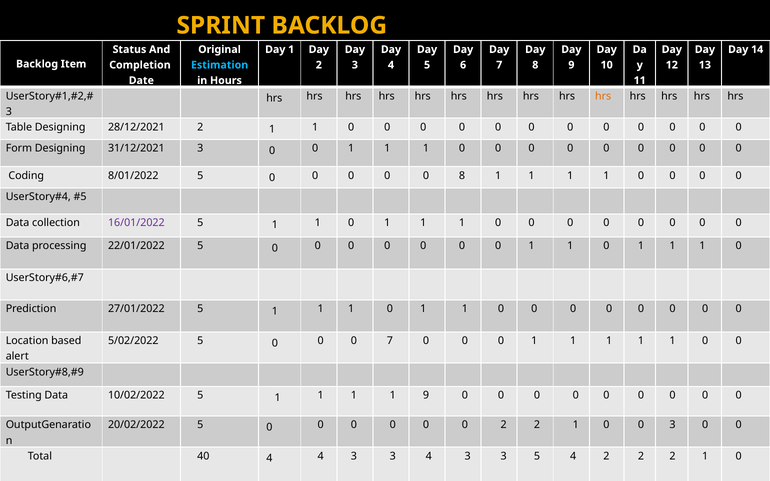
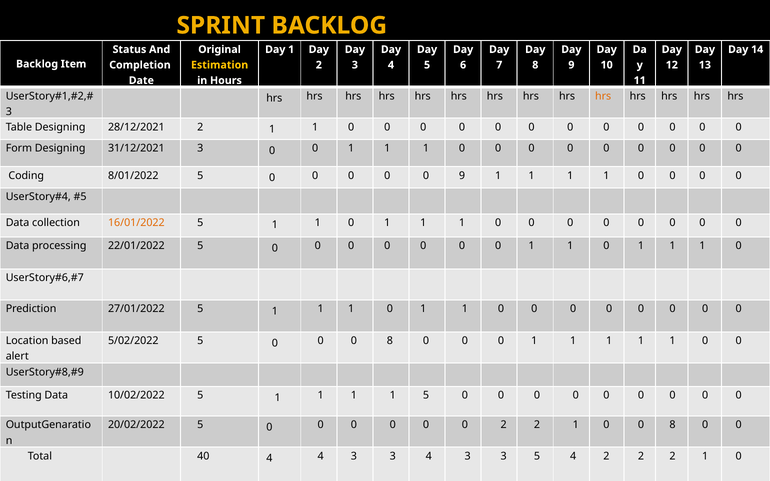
Estimation colour: light blue -> yellow
0 8: 8 -> 9
16/01/2022 colour: purple -> orange
0 0 0 7: 7 -> 8
1 9: 9 -> 5
1 0 0 3: 3 -> 8
